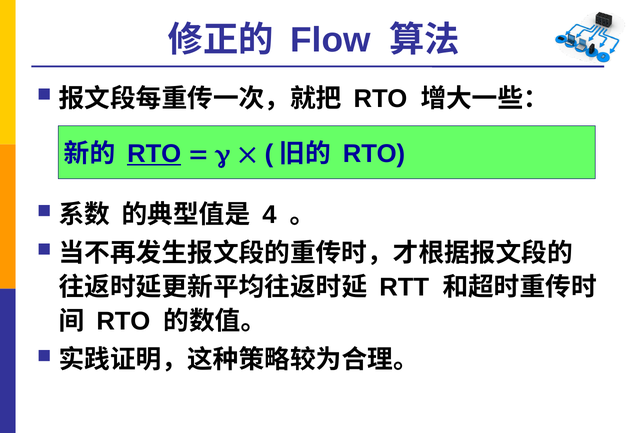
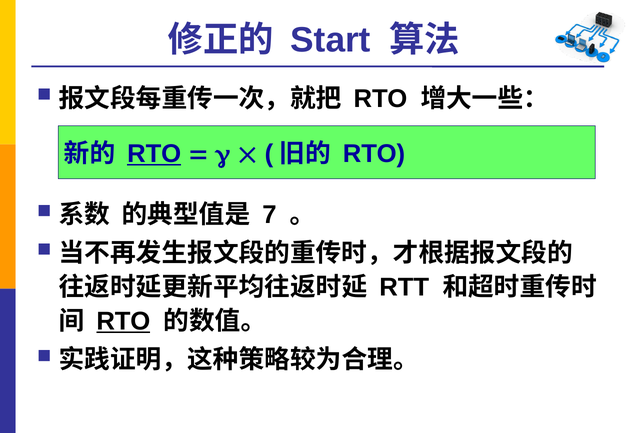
Flow: Flow -> Start
4: 4 -> 7
RTO at (123, 321) underline: none -> present
